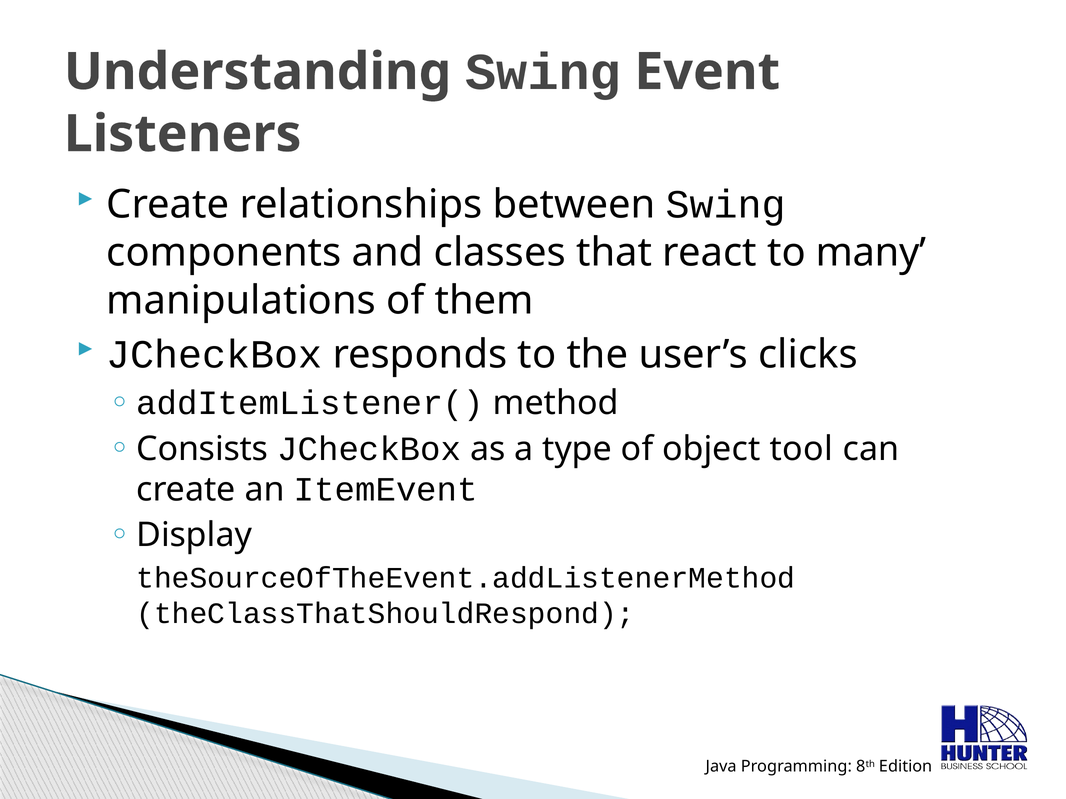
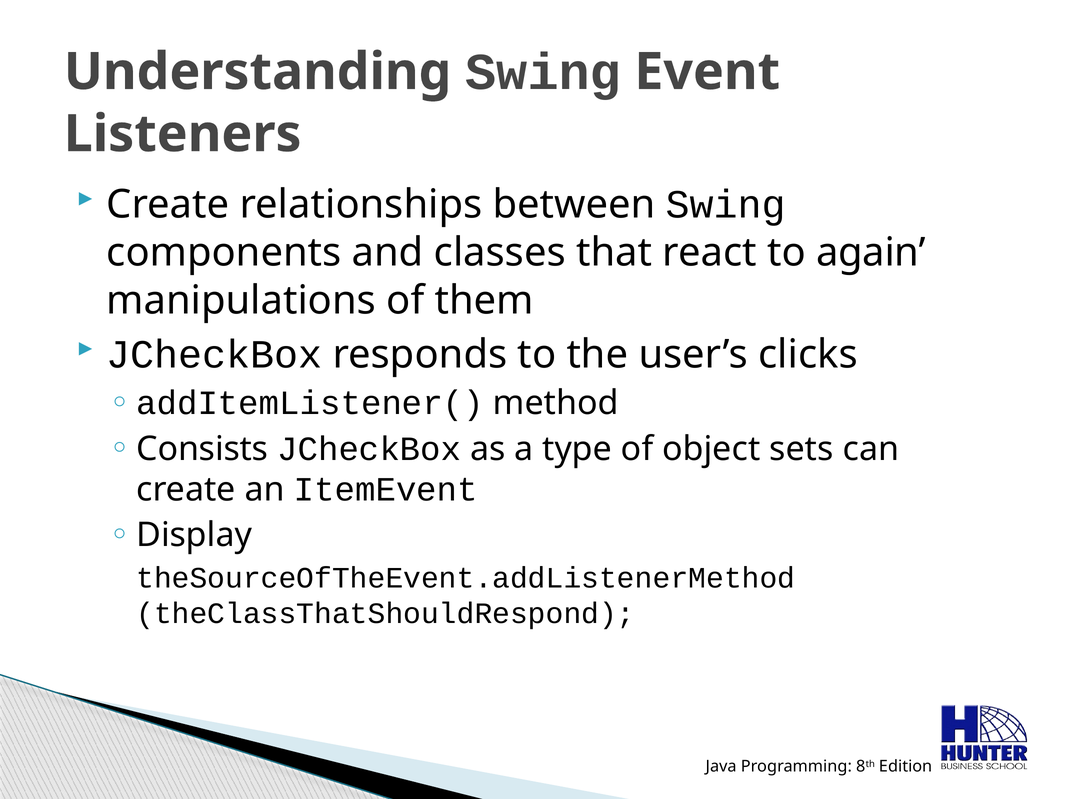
many: many -> again
tool: tool -> sets
